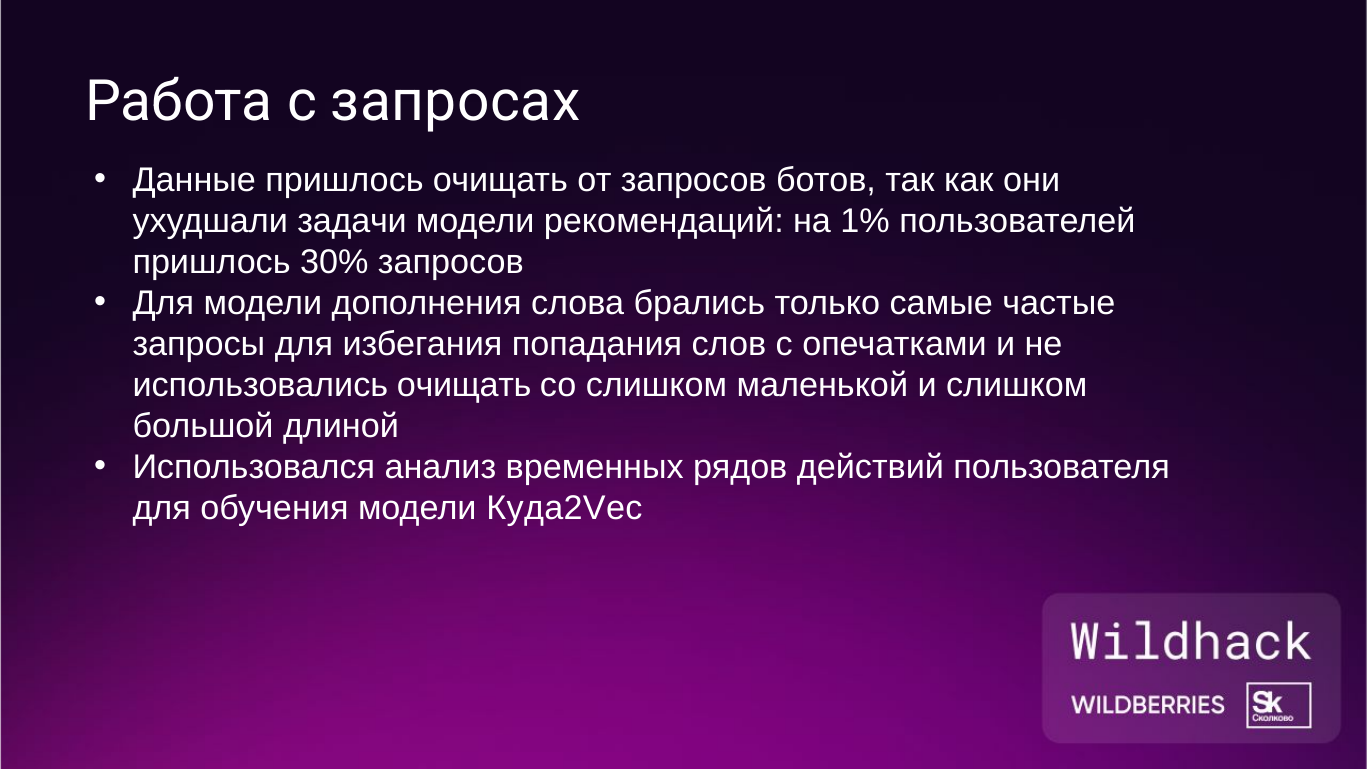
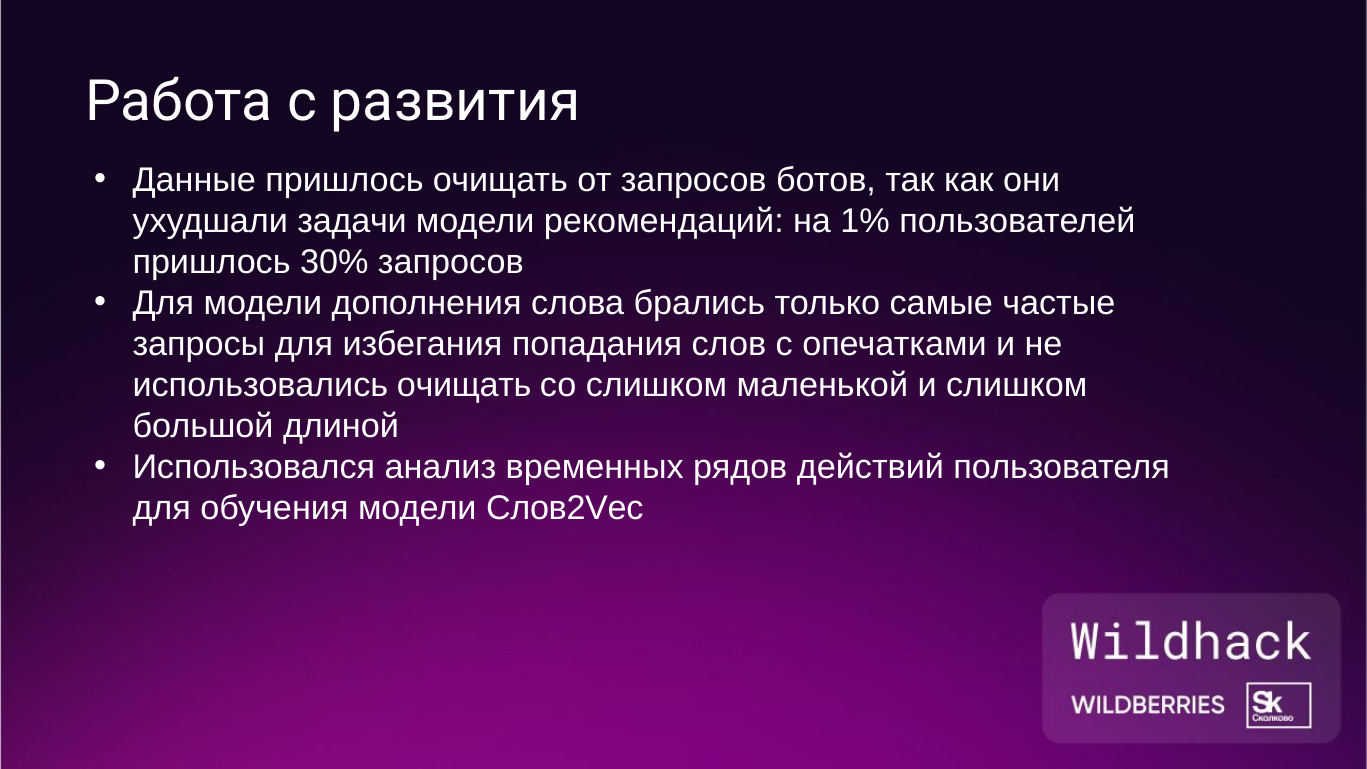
запросах: запросах -> развития
Куда2Vec: Куда2Vec -> Слов2Vec
